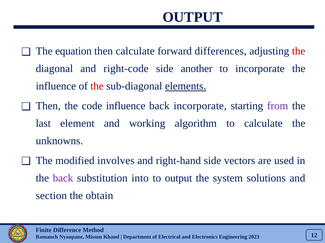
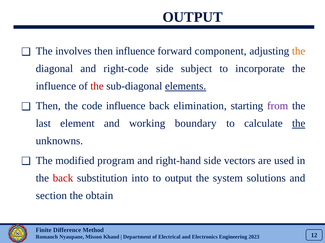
equation: equation -> involves
then calculate: calculate -> influence
differences: differences -> component
the at (299, 51) colour: red -> orange
another: another -> subject
back incorporate: incorporate -> elimination
algorithm: algorithm -> boundary
the at (299, 124) underline: none -> present
involves: involves -> program
back at (63, 179) colour: purple -> red
